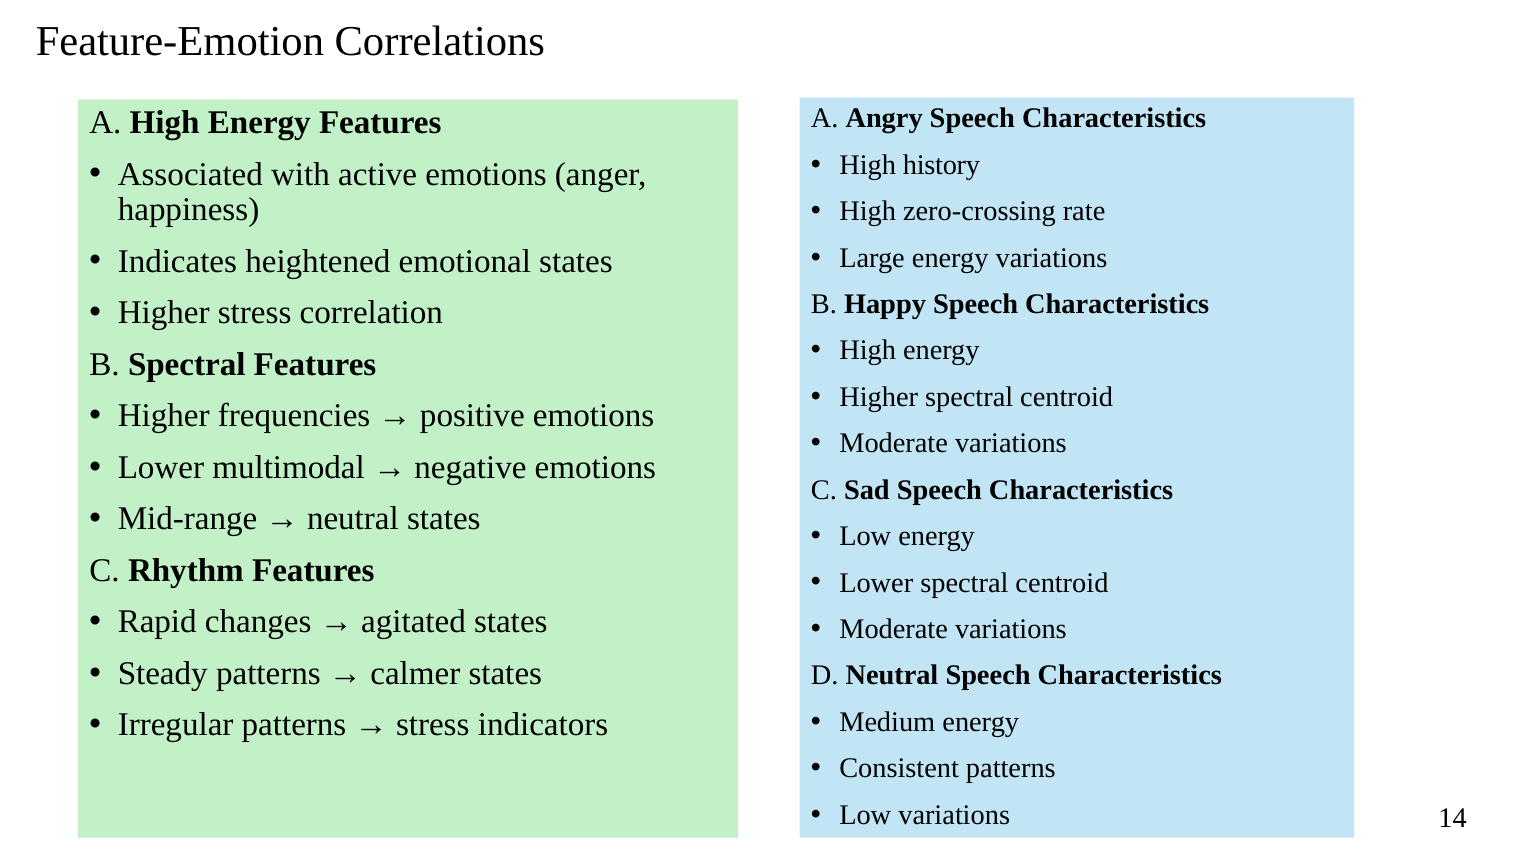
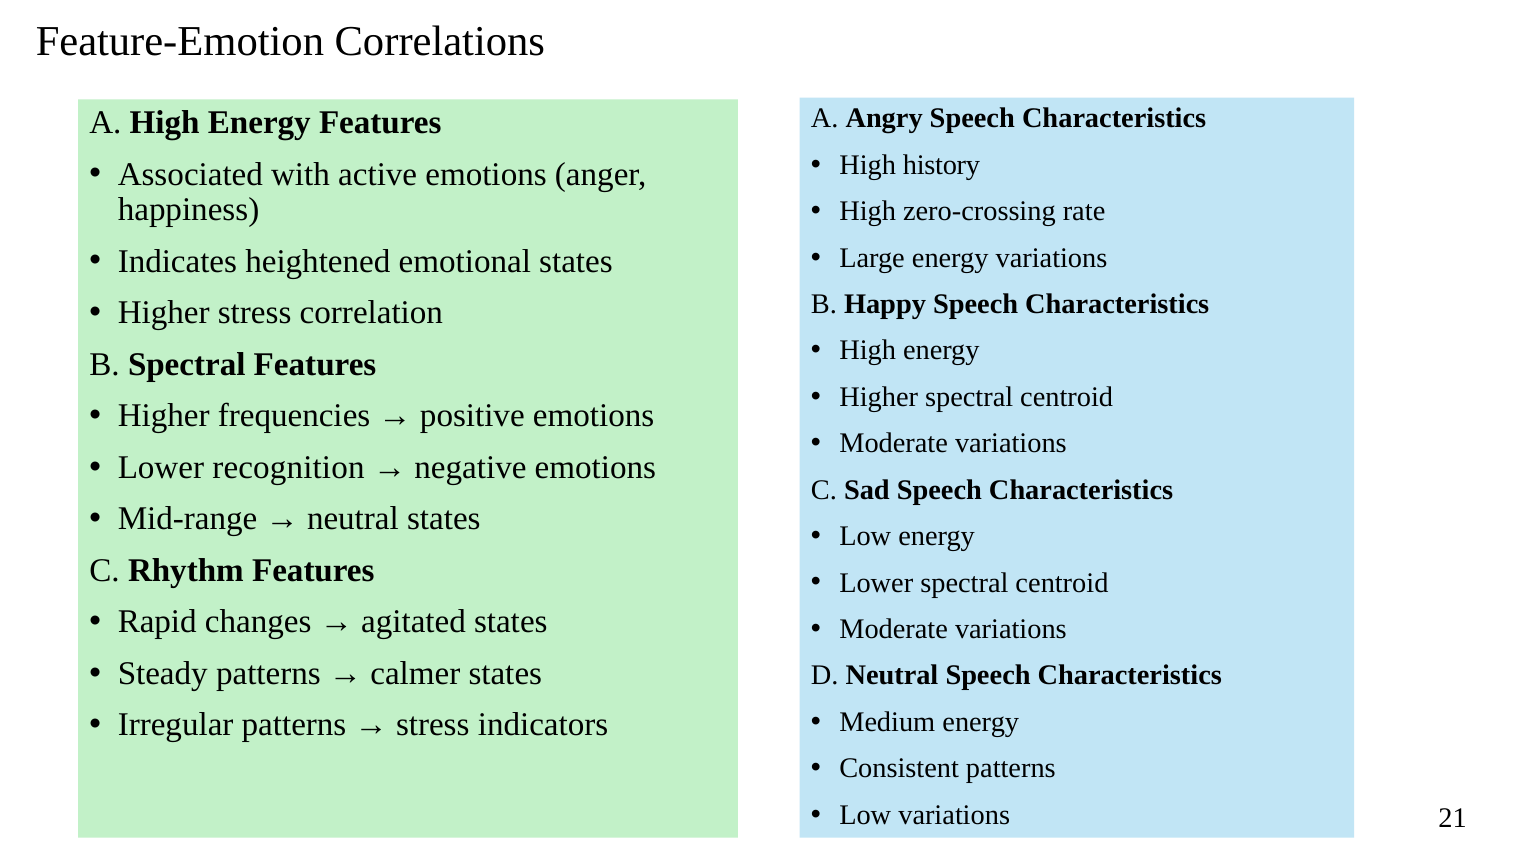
multimodal: multimodal -> recognition
14: 14 -> 21
